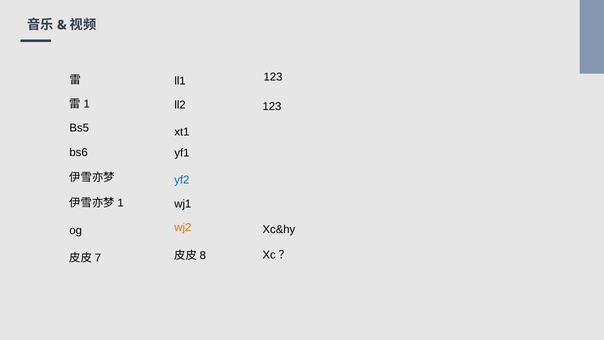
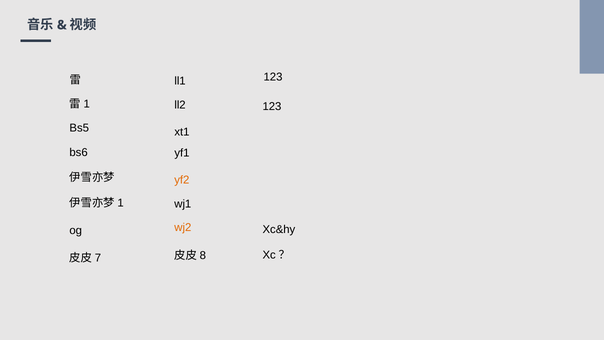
yf2 colour: blue -> orange
